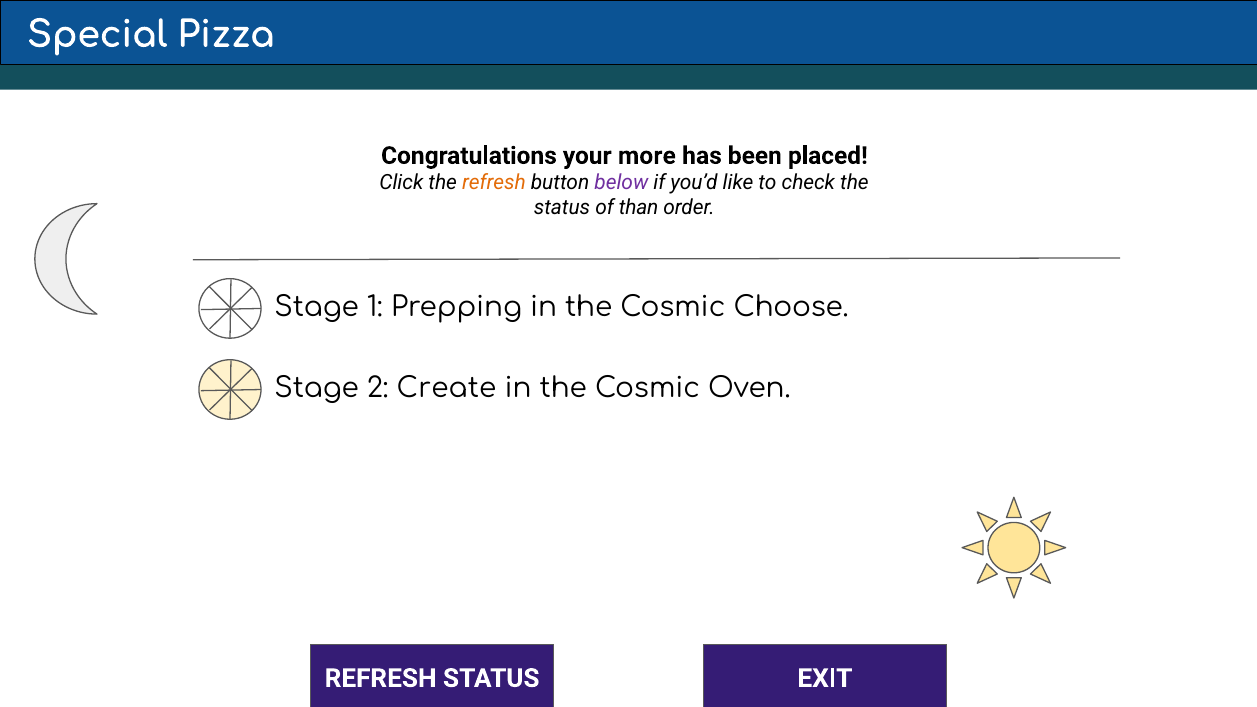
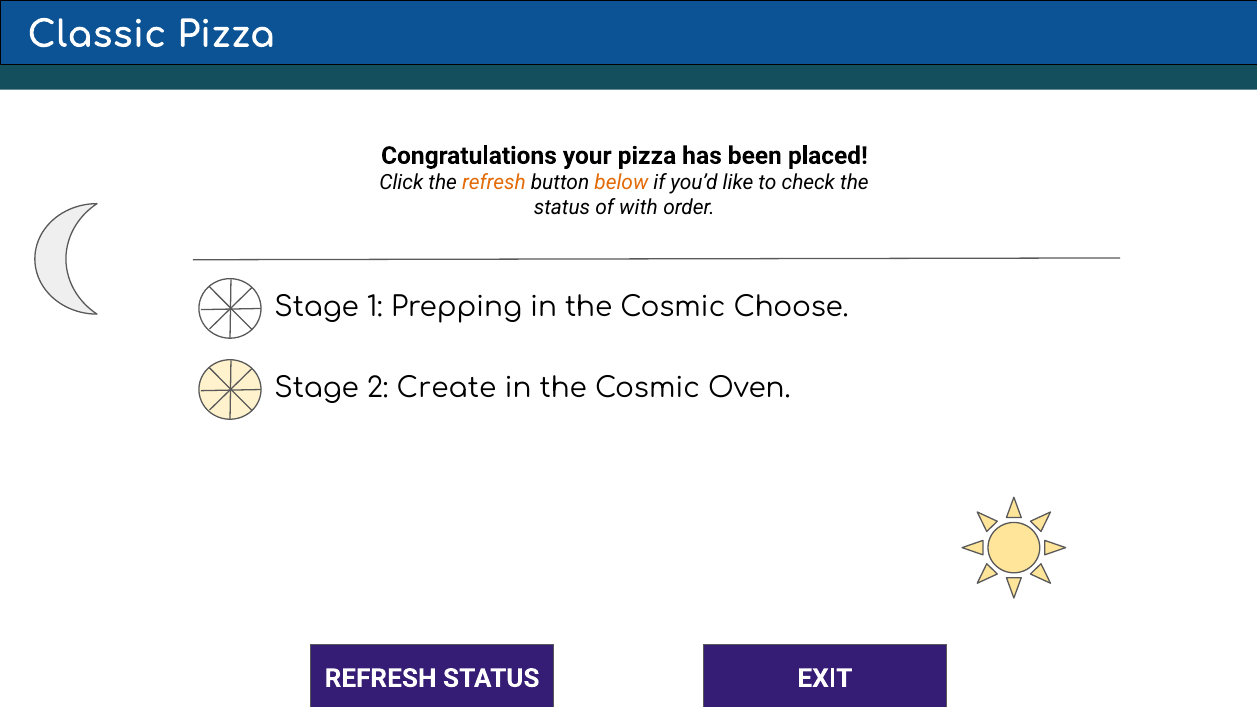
Special at (97, 35): Special -> Classic
Congratulations your more: more -> pizza
below colour: purple -> orange
than: than -> with
